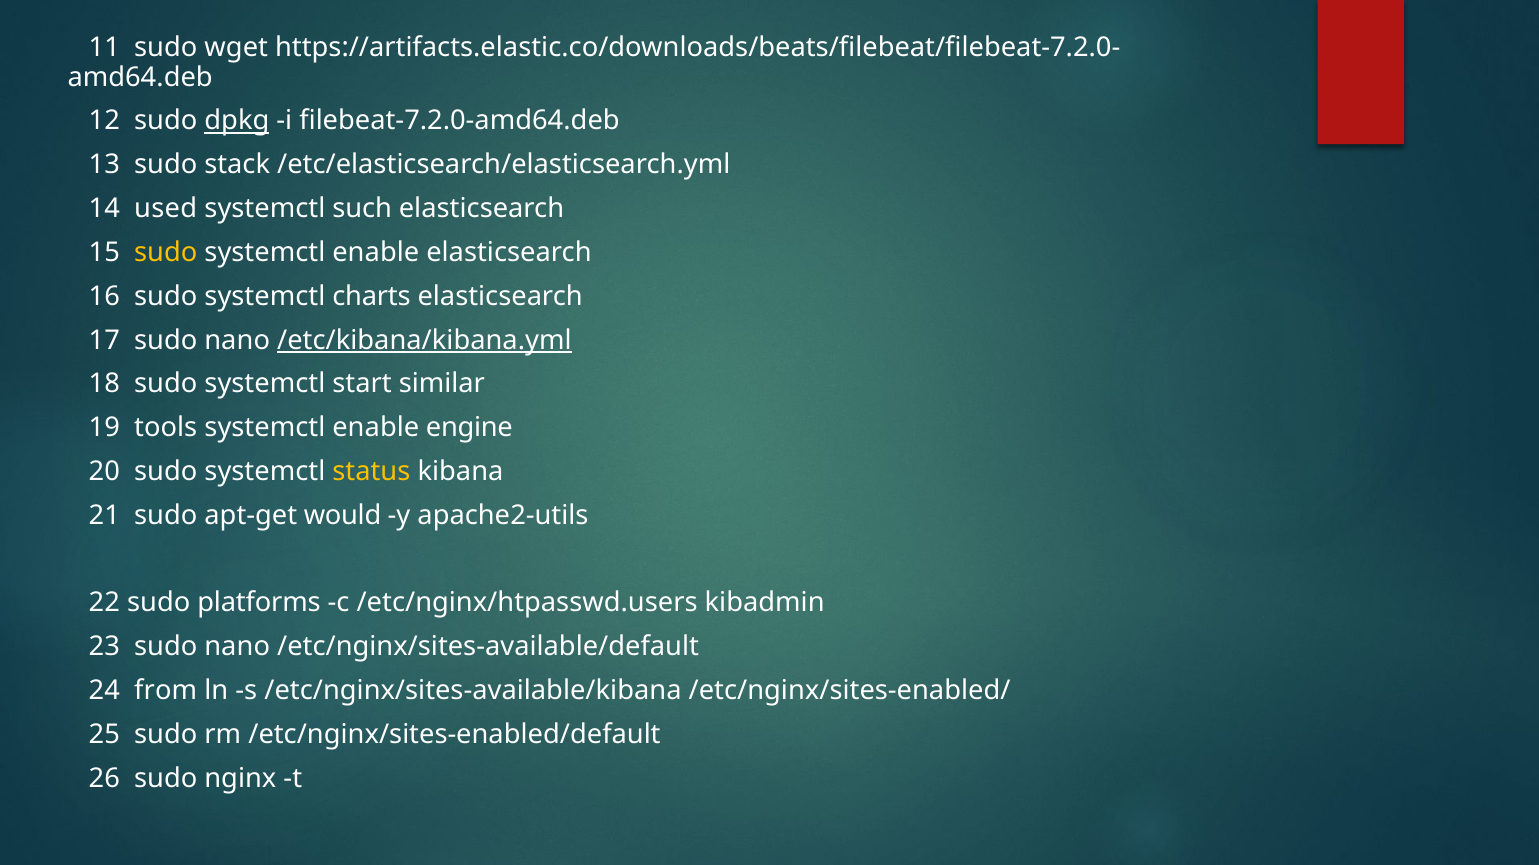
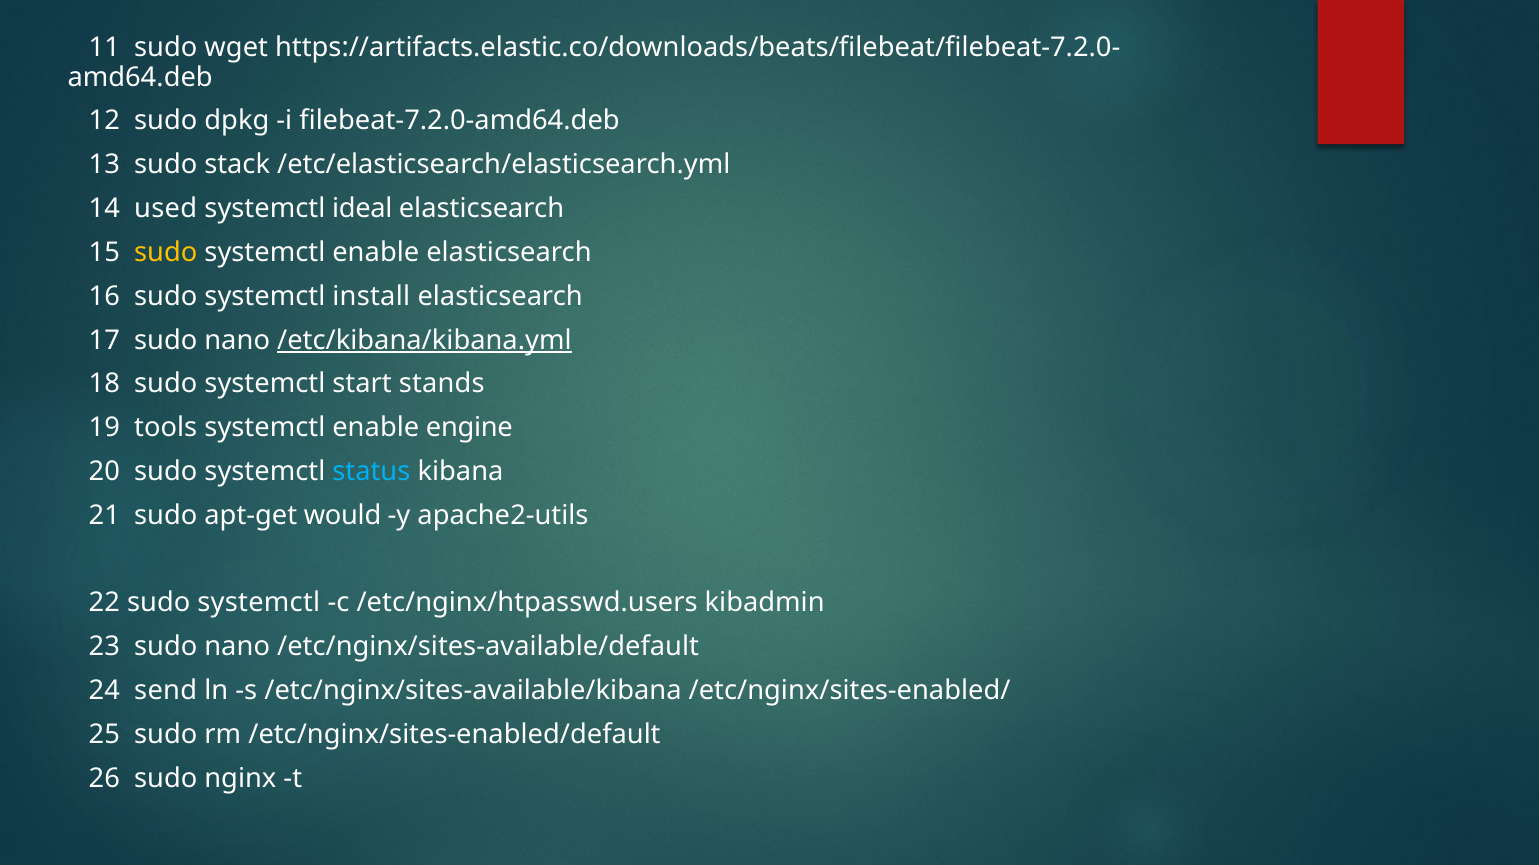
dpkg underline: present -> none
such: such -> ideal
charts: charts -> install
similar: similar -> stands
status colour: yellow -> light blue
22 sudo platforms: platforms -> systemctl
from: from -> send
